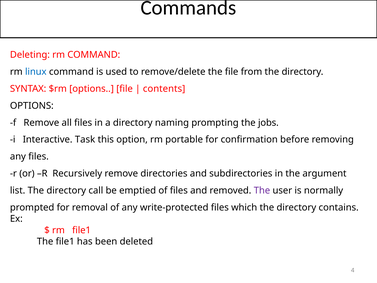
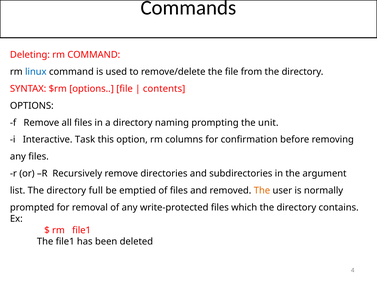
jobs: jobs -> unit
portable: portable -> columns
call: call -> full
The at (262, 190) colour: purple -> orange
